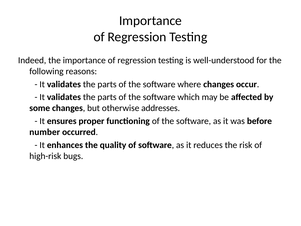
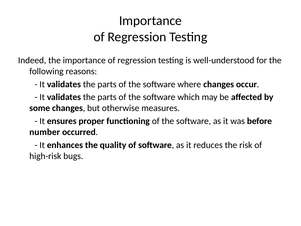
addresses: addresses -> measures
